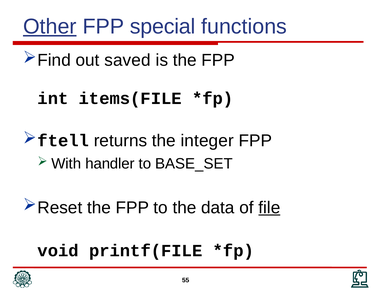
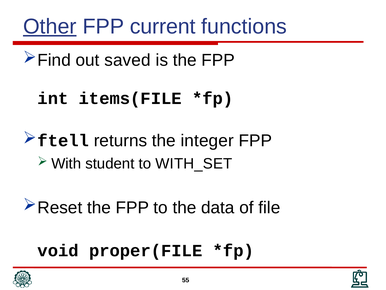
special: special -> current
handler: handler -> student
BASE_SET: BASE_SET -> WITH_SET
file underline: present -> none
printf(FILE: printf(FILE -> proper(FILE
